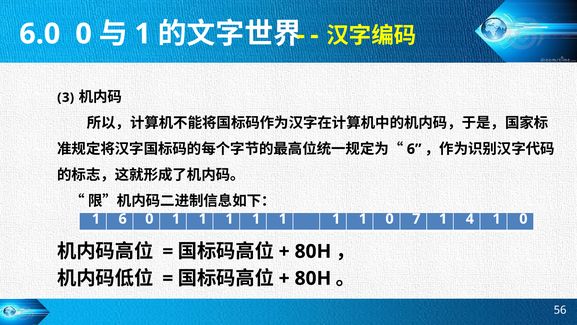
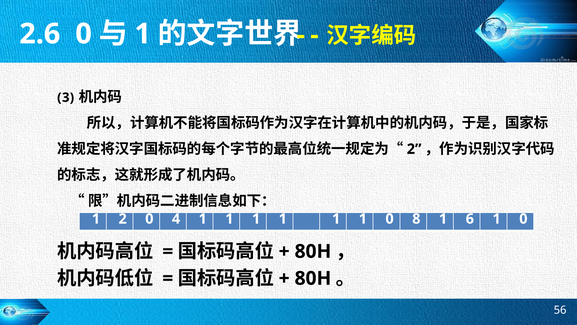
6.0: 6.0 -> 2.6
6 at (414, 149): 6 -> 2
1 6: 6 -> 2
0 1: 1 -> 4
7: 7 -> 8
4: 4 -> 6
